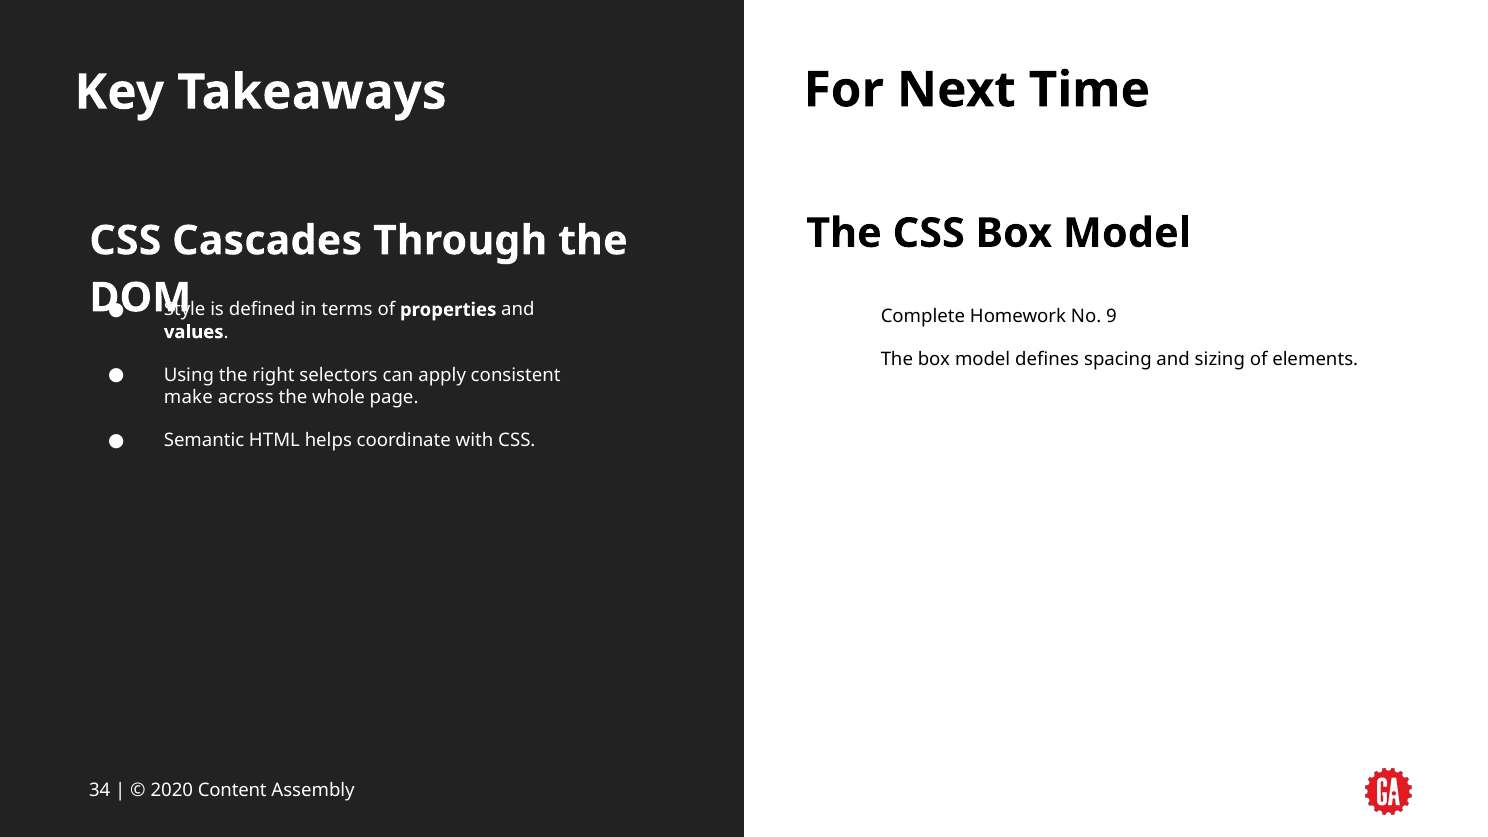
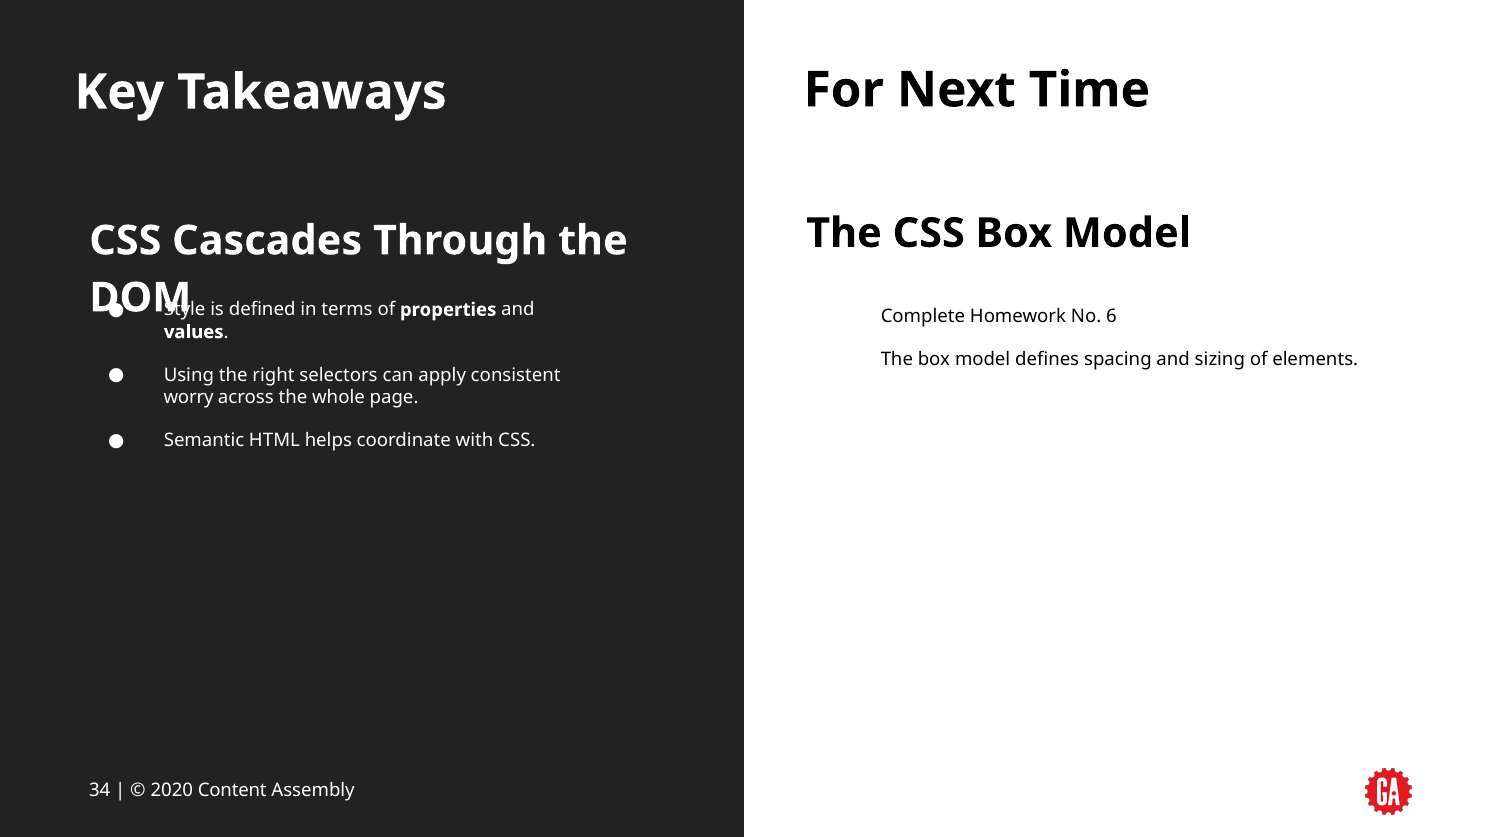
9: 9 -> 6
make: make -> worry
